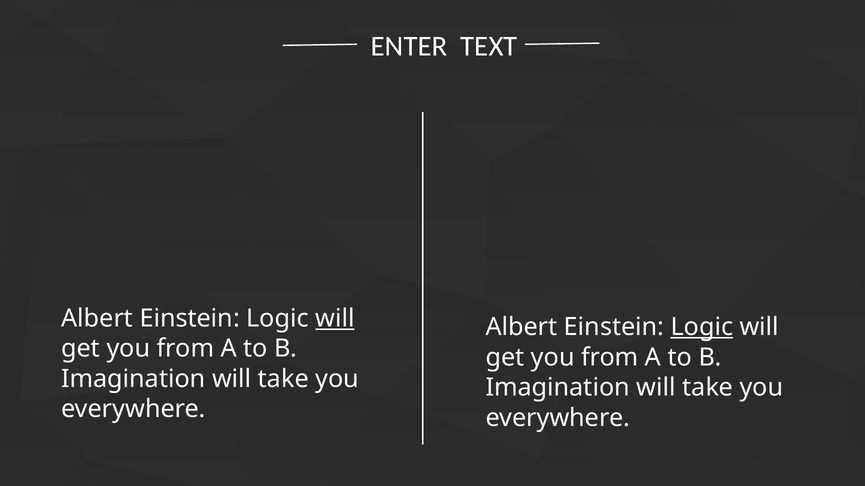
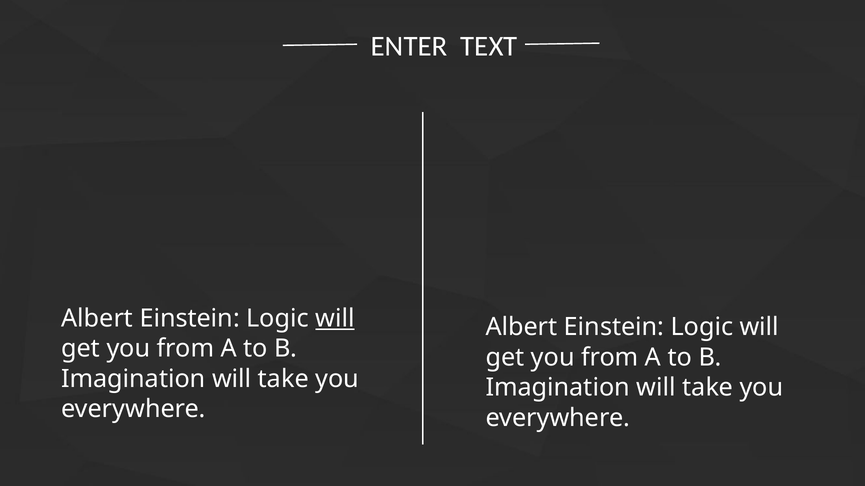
Logic at (702, 327) underline: present -> none
